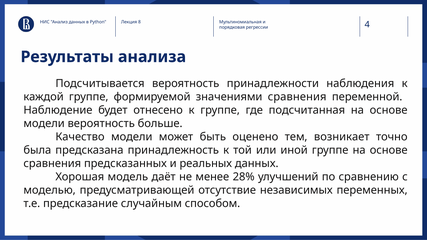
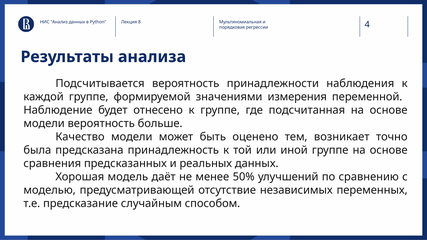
значениями сравнения: сравнения -> измерения
28%: 28% -> 50%
